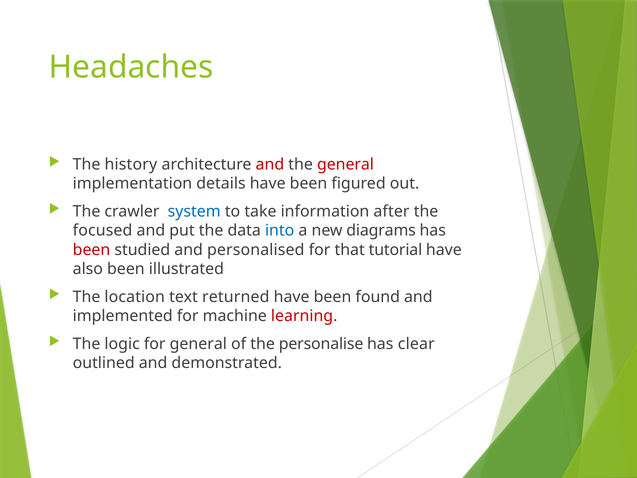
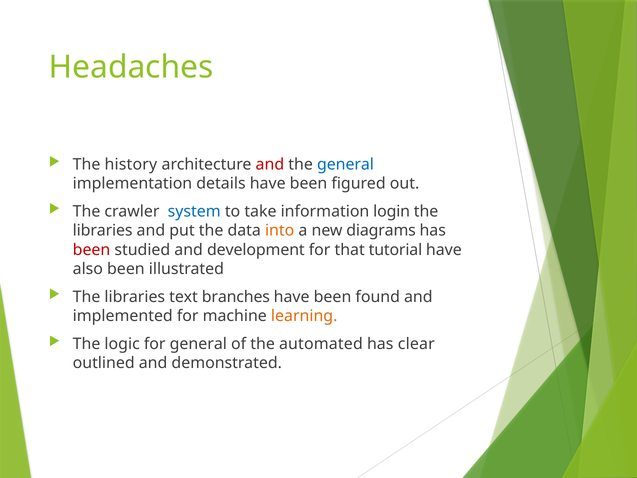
general at (345, 164) colour: red -> blue
after: after -> login
focused at (103, 231): focused -> libraries
into colour: blue -> orange
personalised: personalised -> development
location at (135, 297): location -> libraries
returned: returned -> branches
learning colour: red -> orange
personalise: personalise -> automated
